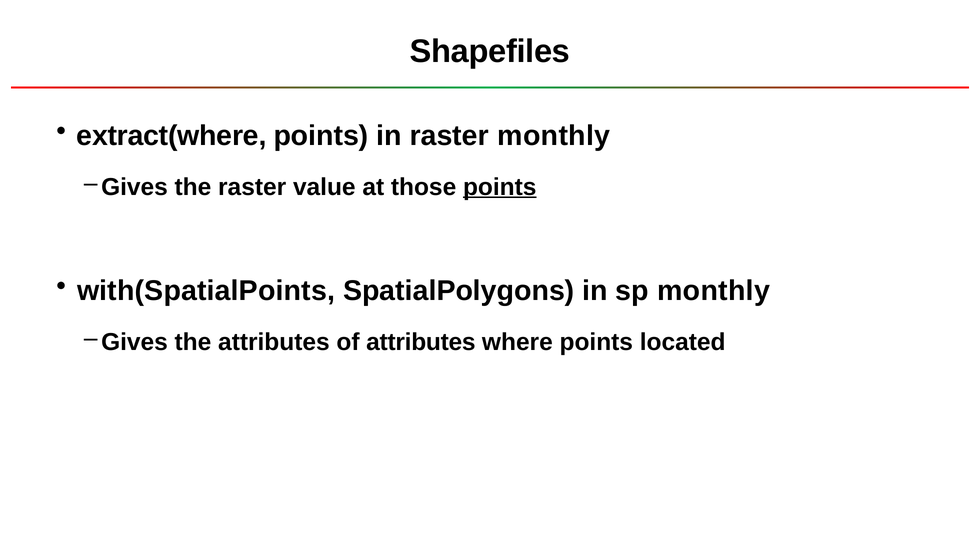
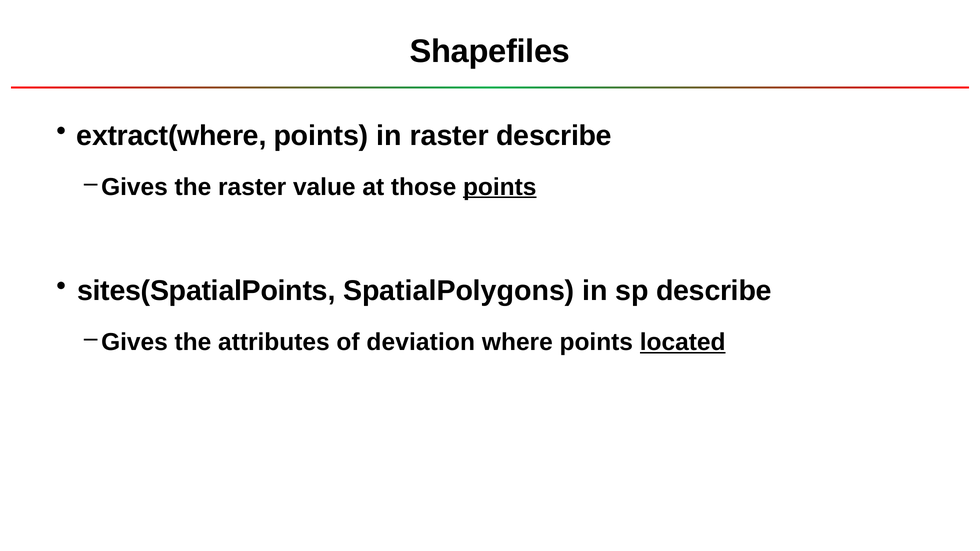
raster monthly: monthly -> describe
with(SpatialPoints: with(SpatialPoints -> sites(SpatialPoints
sp monthly: monthly -> describe
of attributes: attributes -> deviation
located underline: none -> present
